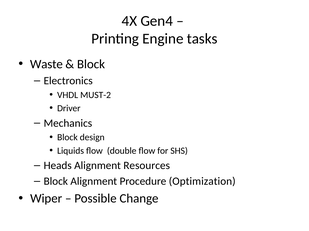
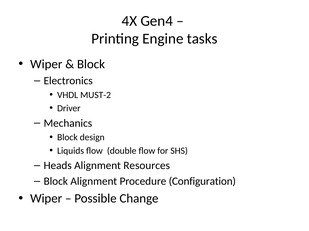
Waste at (46, 64): Waste -> Wiper
Optimization: Optimization -> Configuration
